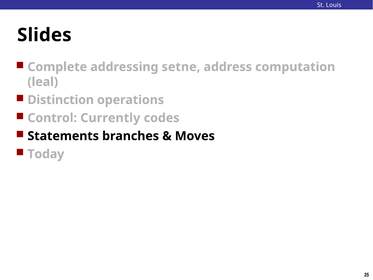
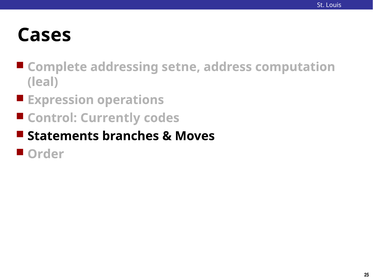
Slides: Slides -> Cases
Distinction: Distinction -> Expression
Today: Today -> Order
